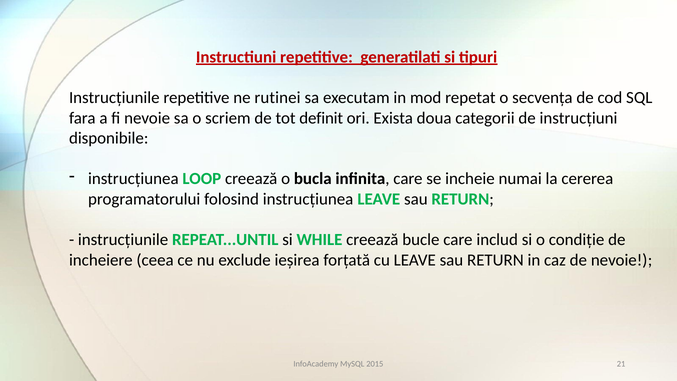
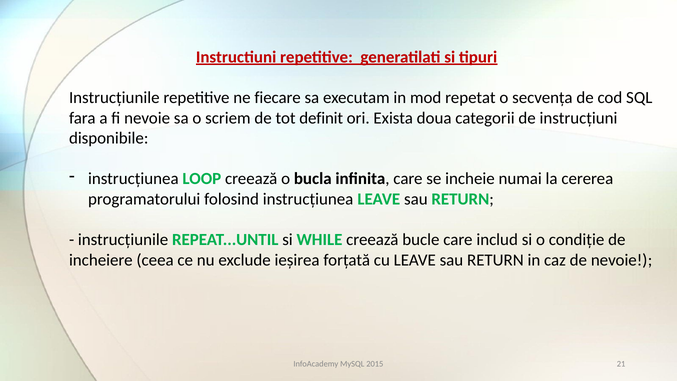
rutinei: rutinei -> fiecare
